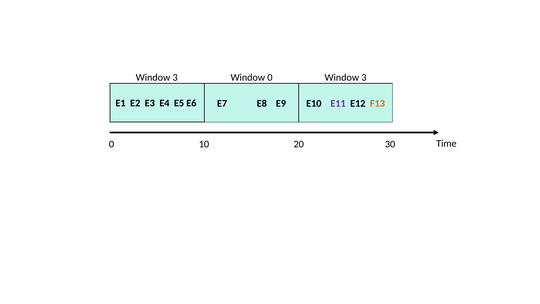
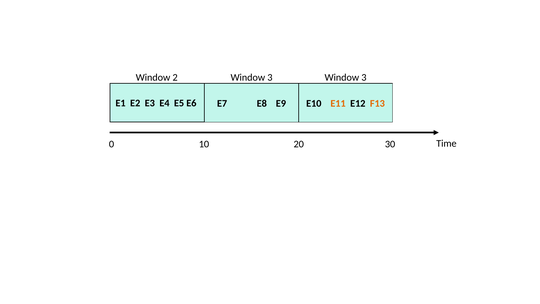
3 at (175, 77): 3 -> 2
0 at (270, 77): 0 -> 3
E11 colour: purple -> orange
